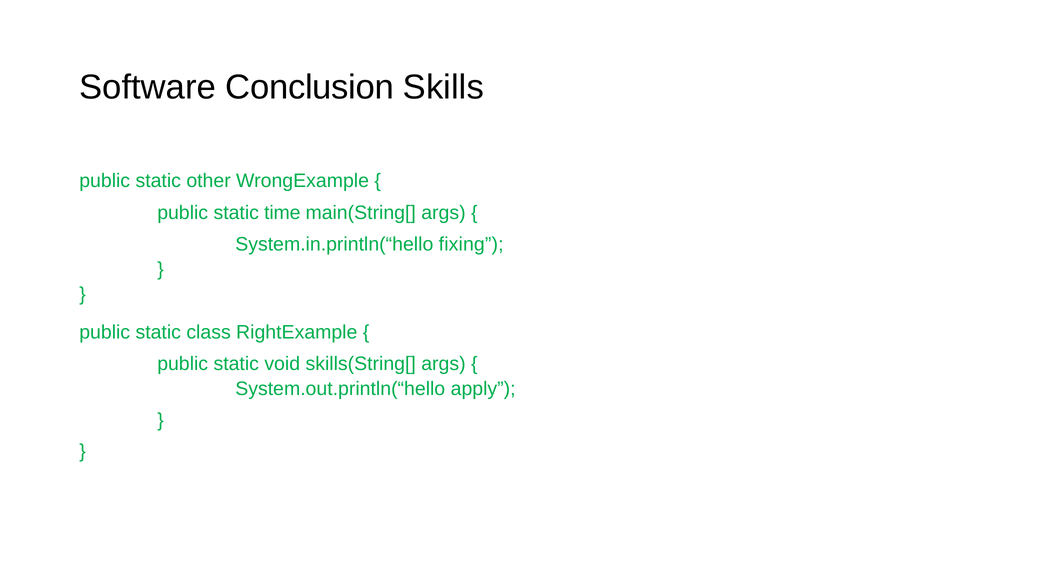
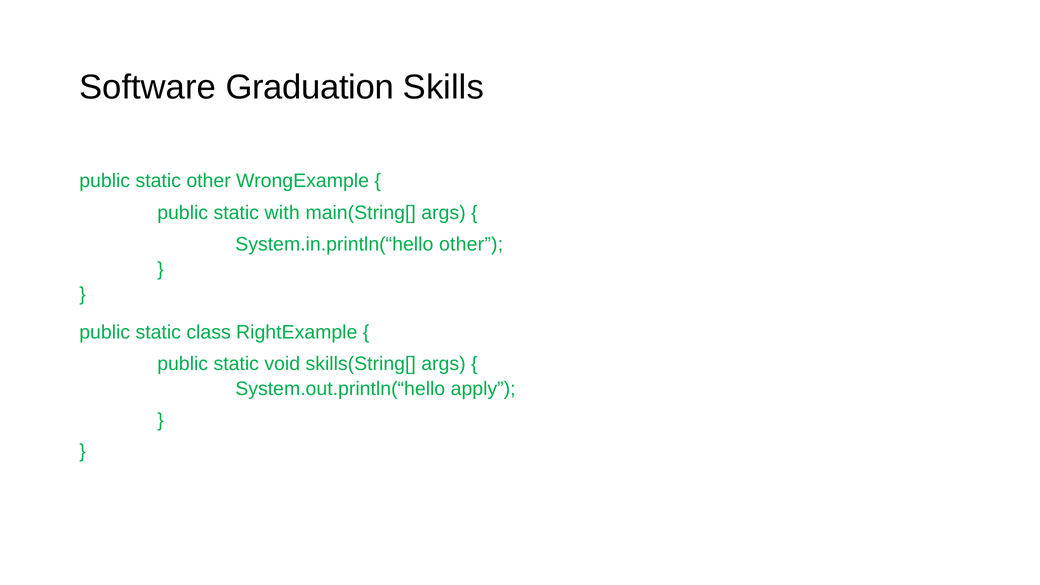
Conclusion: Conclusion -> Graduation
time: time -> with
System.in.println(“hello fixing: fixing -> other
